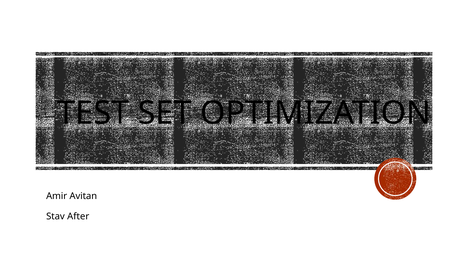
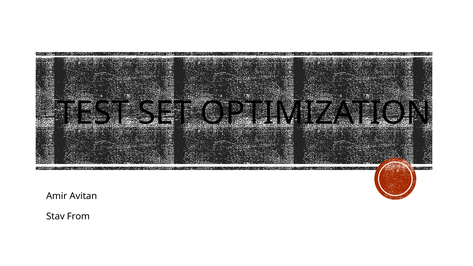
After: After -> From
